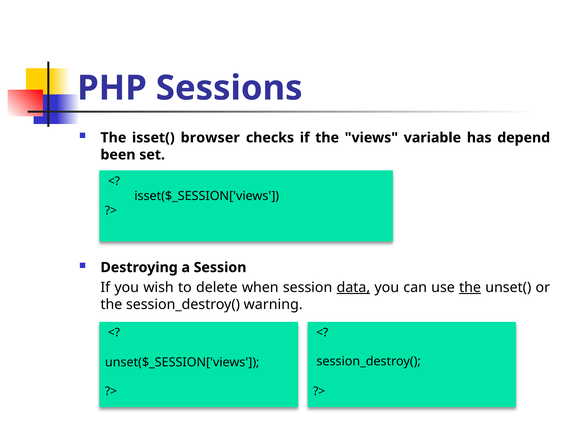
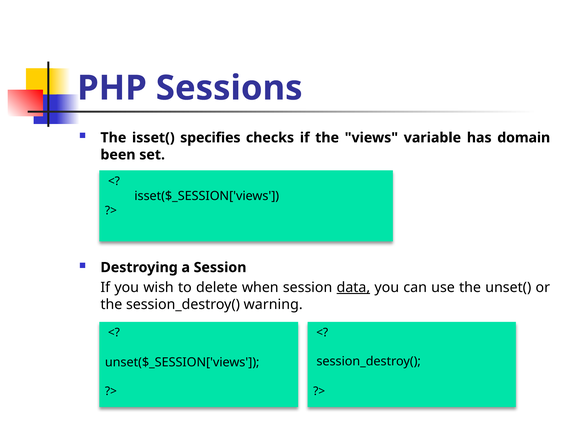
browser: browser -> specifies
depend: depend -> domain
the at (470, 287) underline: present -> none
